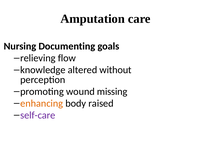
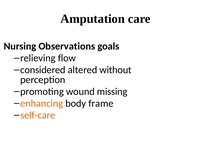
Documenting: Documenting -> Observations
knowledge: knowledge -> considered
raised: raised -> frame
self-care colour: purple -> orange
